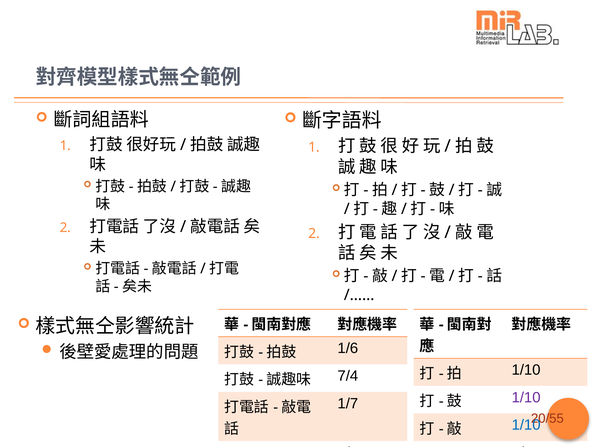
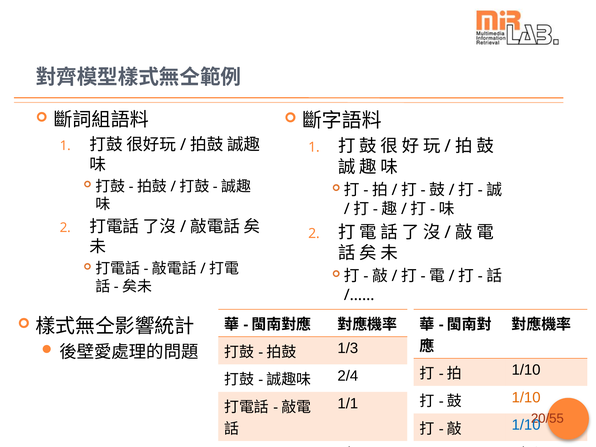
1/6: 1/6 -> 1/3
7/4: 7/4 -> 2/4
1/10 at (526, 397) colour: purple -> orange
1/7: 1/7 -> 1/1
